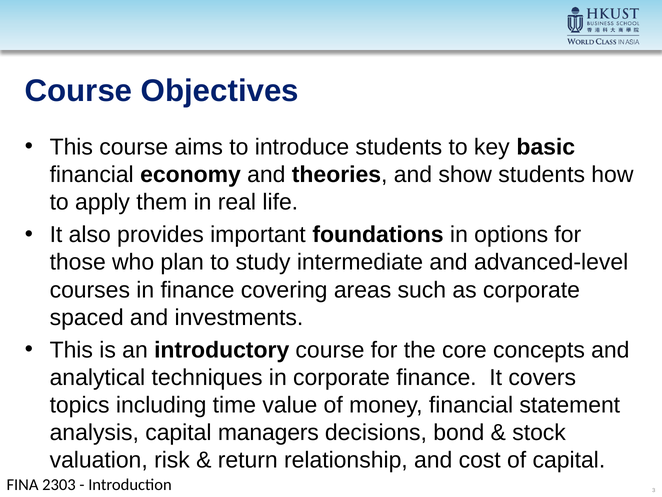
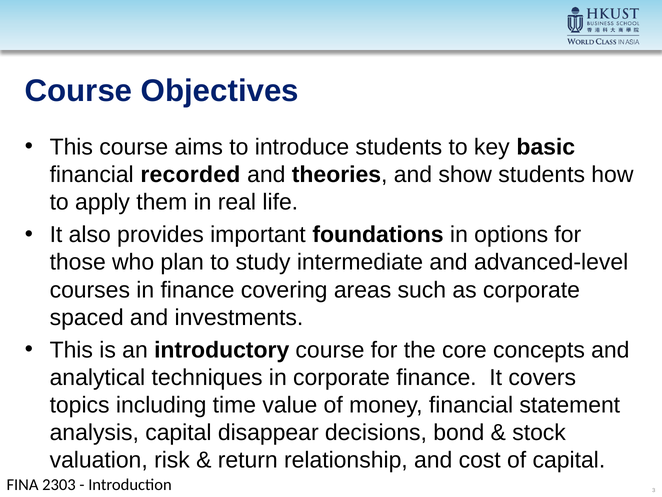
economy: economy -> recorded
managers: managers -> disappear
